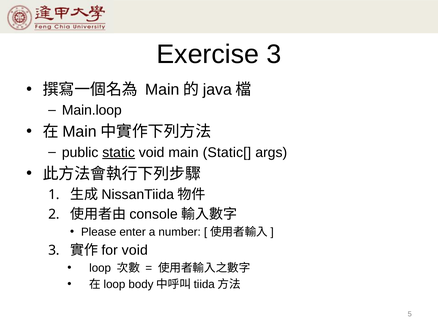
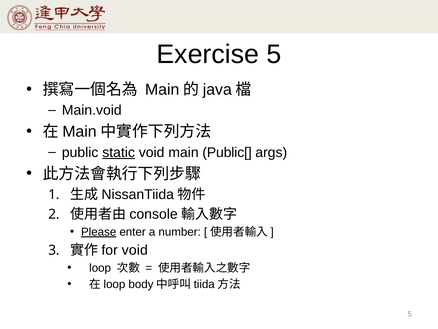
Exercise 3: 3 -> 5
Main.loop: Main.loop -> Main.void
Static[: Static[ -> Public[
Please underline: none -> present
